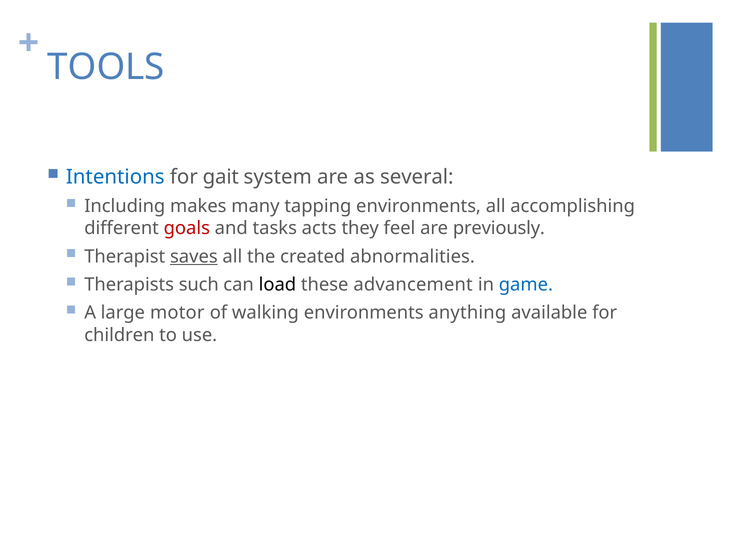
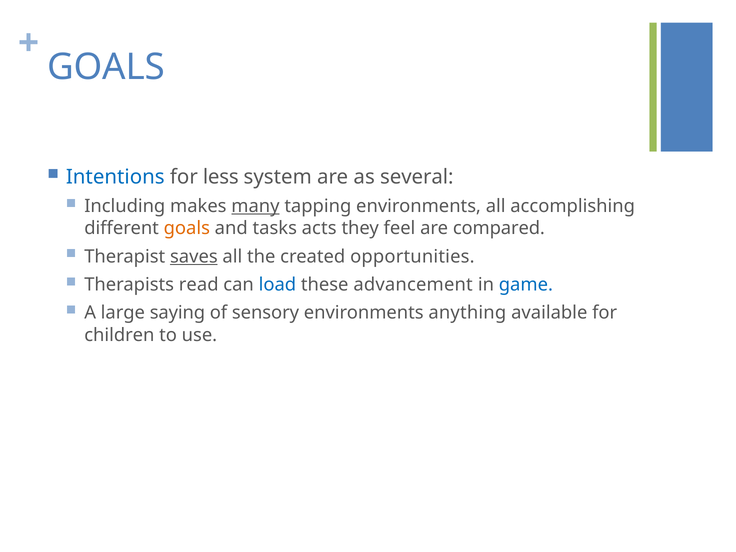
TOOLS at (106, 67): TOOLS -> GOALS
gait: gait -> less
many underline: none -> present
goals at (187, 228) colour: red -> orange
previously: previously -> compared
abnormalities: abnormalities -> opportunities
such: such -> read
load colour: black -> blue
motor: motor -> saying
walking: walking -> sensory
